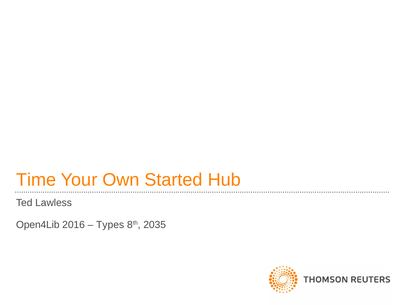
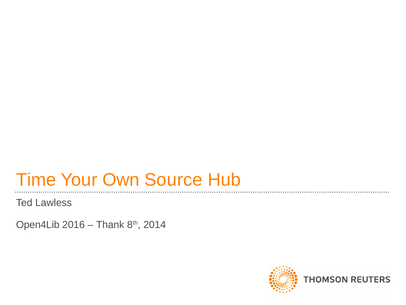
Started: Started -> Source
Types: Types -> Thank
2035: 2035 -> 2014
